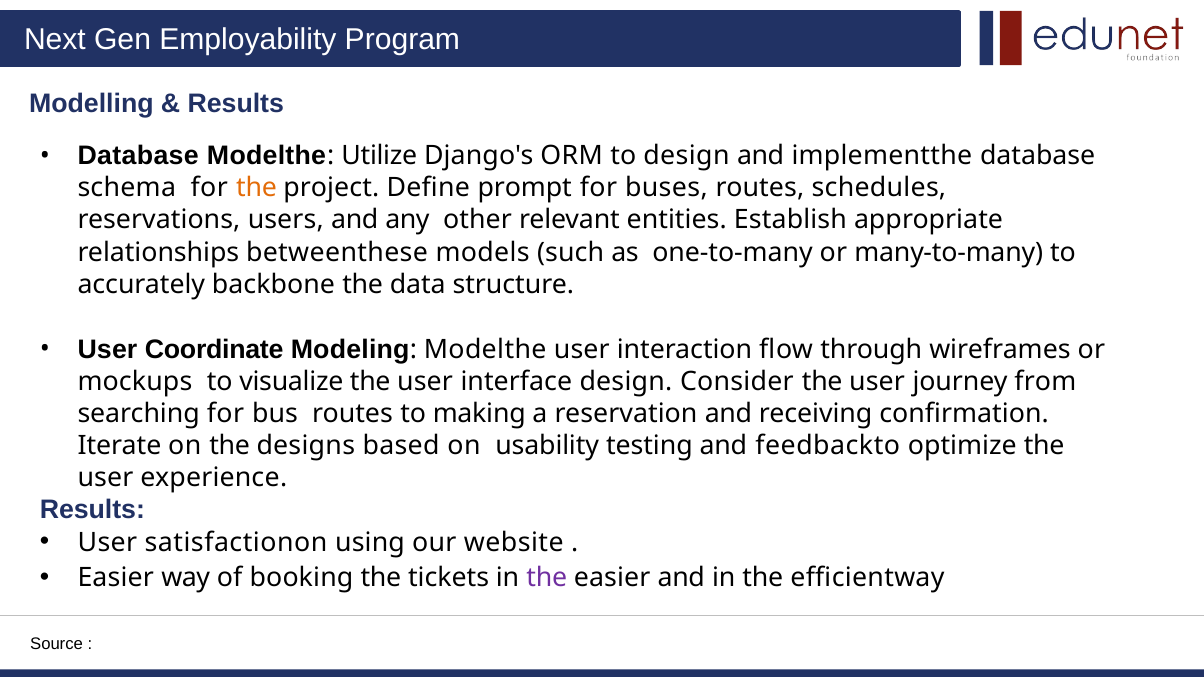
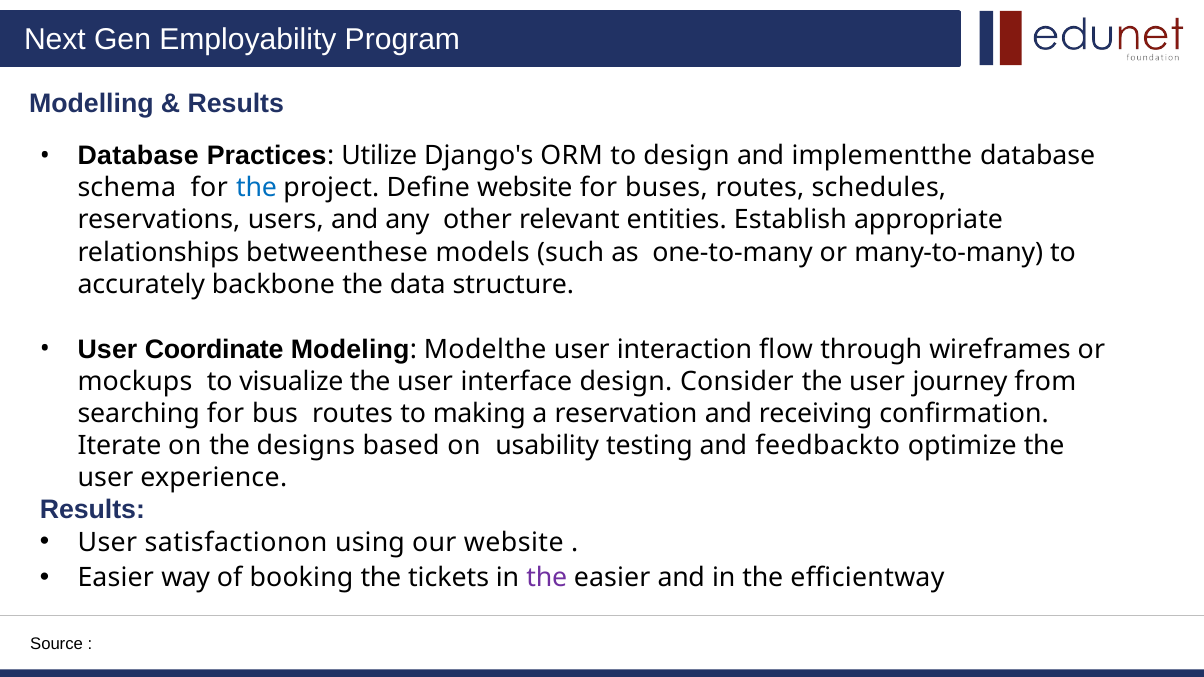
Database Modelthe: Modelthe -> Practices
the at (257, 188) colour: orange -> blue
Define prompt: prompt -> website
